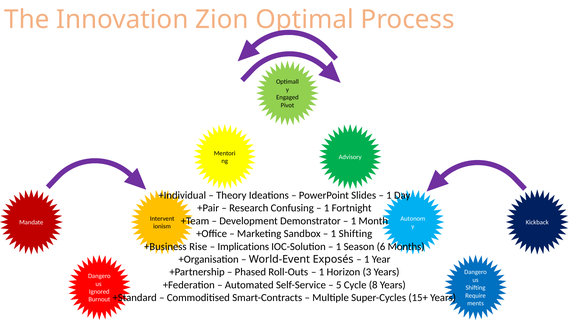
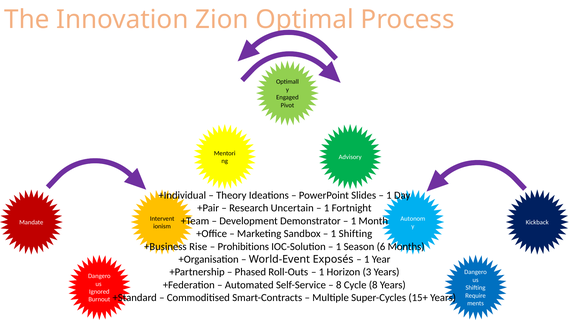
Confusing: Confusing -> Uncertain
Implications: Implications -> Prohibitions
5 at (339, 285): 5 -> 8
